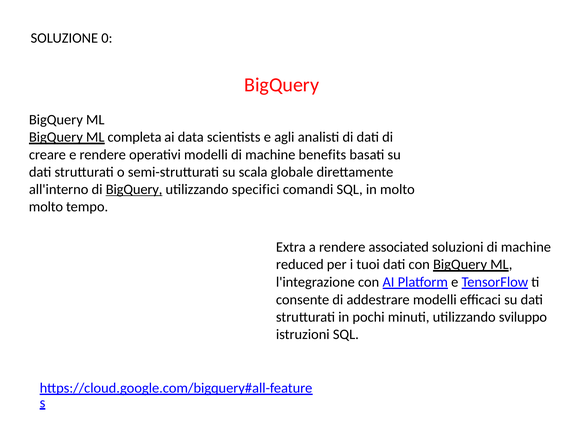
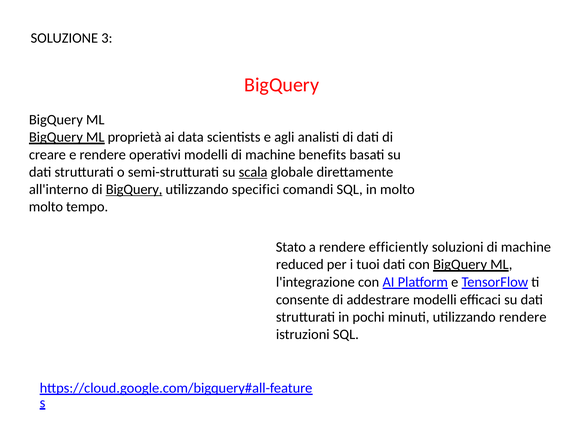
0: 0 -> 3
completa: completa -> proprietà
scala underline: none -> present
Extra: Extra -> Stato
associated: associated -> efficiently
utilizzando sviluppo: sviluppo -> rendere
